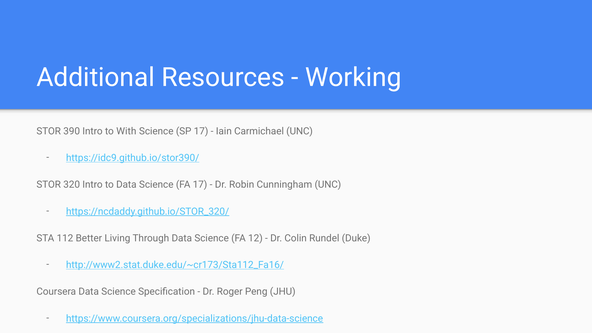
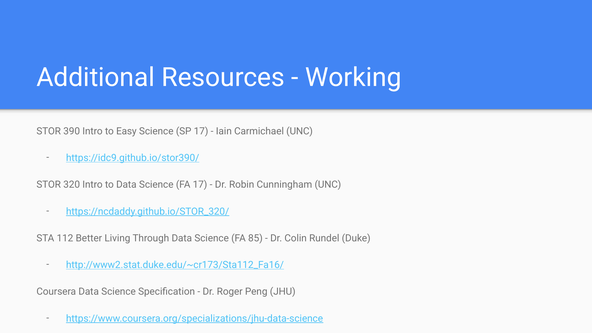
With: With -> Easy
12: 12 -> 85
